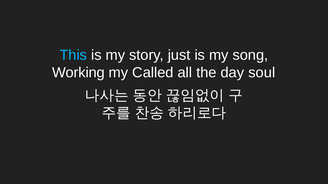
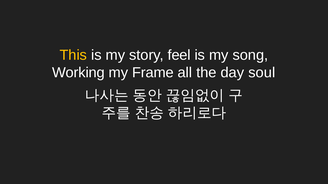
This colour: light blue -> yellow
just: just -> feel
Called: Called -> Frame
